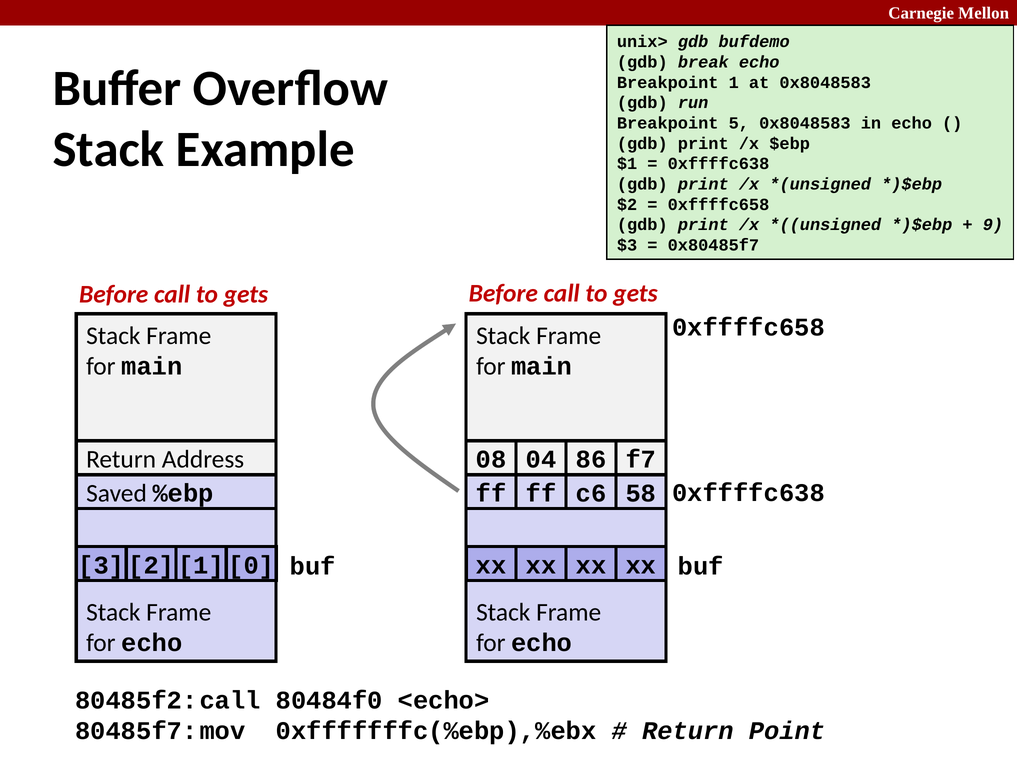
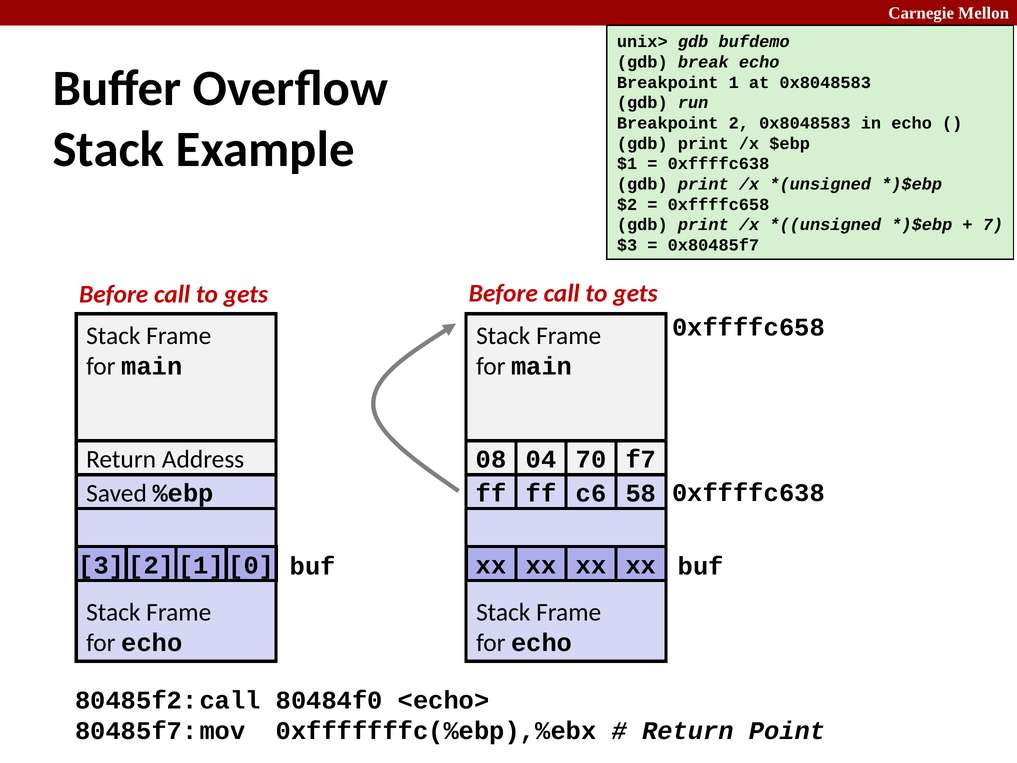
5: 5 -> 2
9: 9 -> 7
86: 86 -> 70
